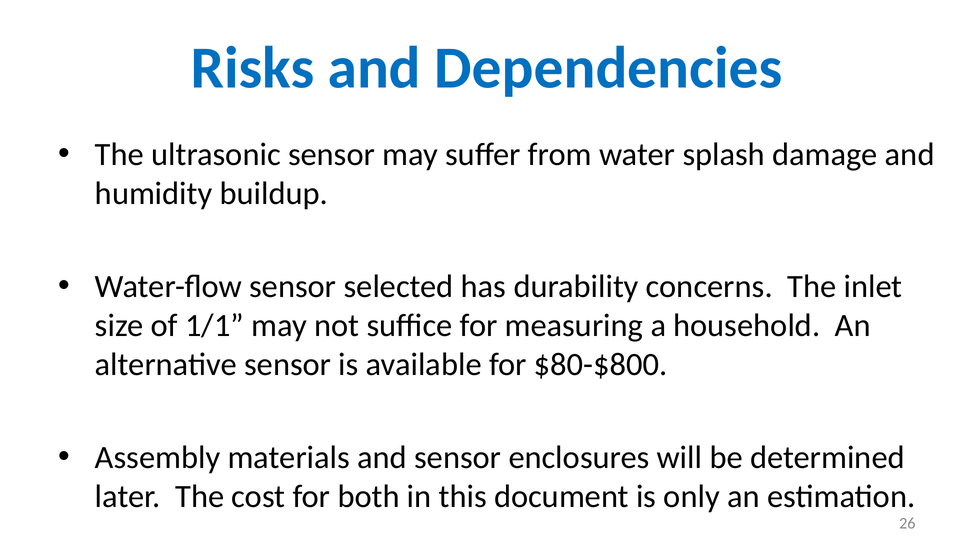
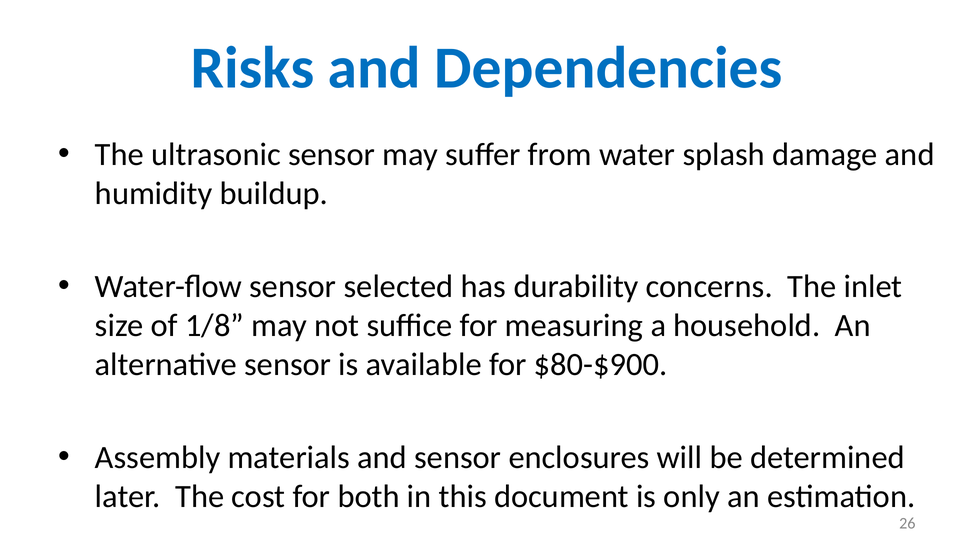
1/1: 1/1 -> 1/8
$80-$800: $80-$800 -> $80-$900
